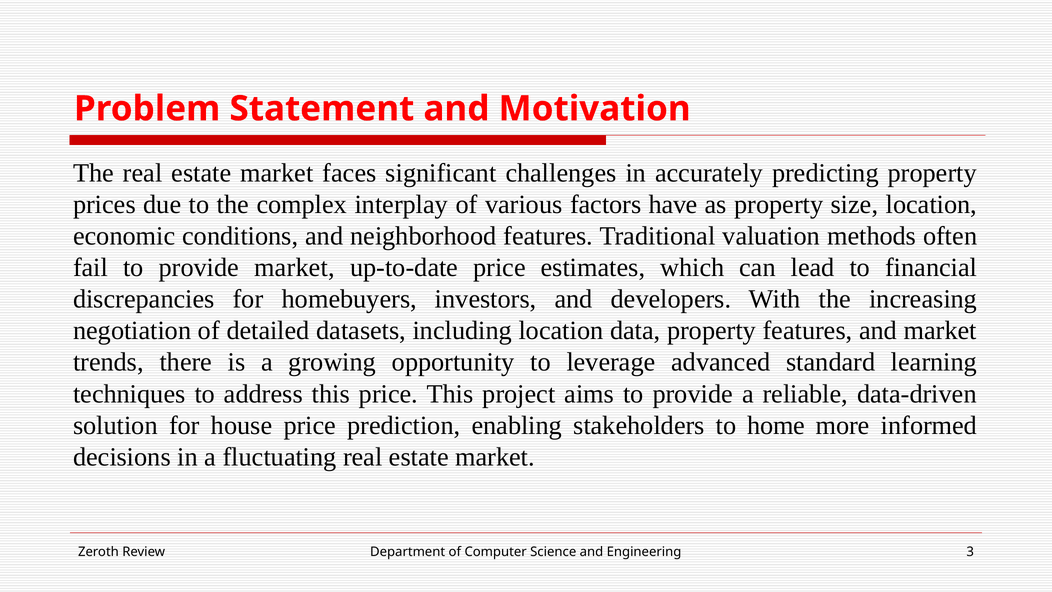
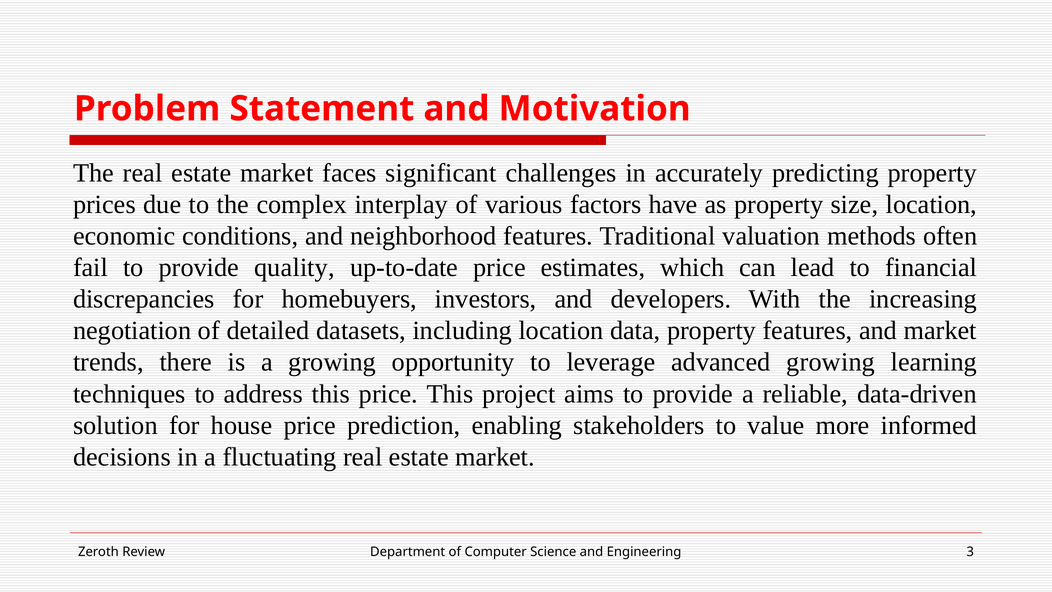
provide market: market -> quality
advanced standard: standard -> growing
home: home -> value
